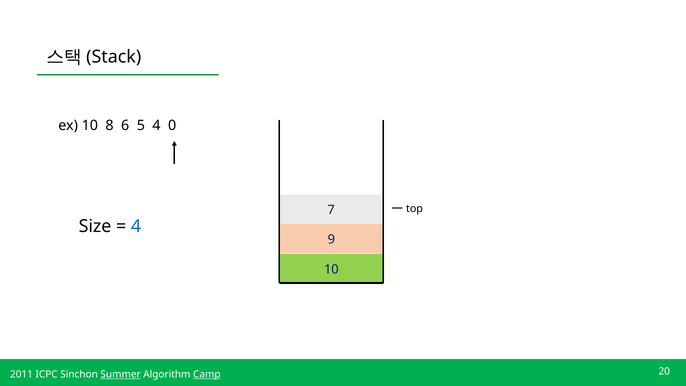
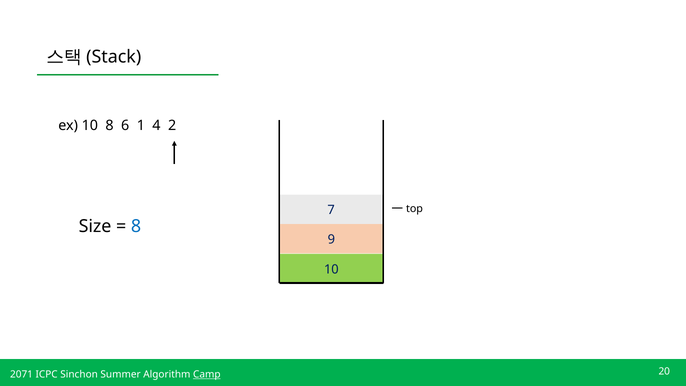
5: 5 -> 1
0: 0 -> 2
4 at (136, 226): 4 -> 8
2011: 2011 -> 2071
Summer underline: present -> none
